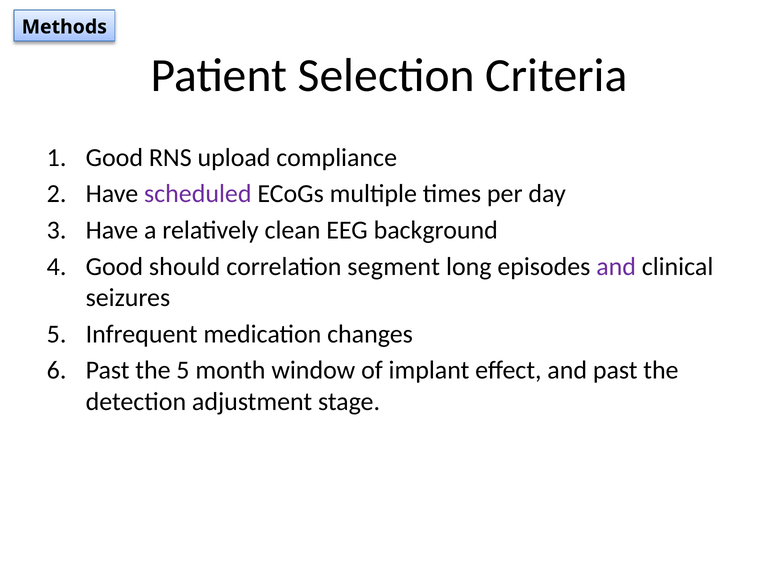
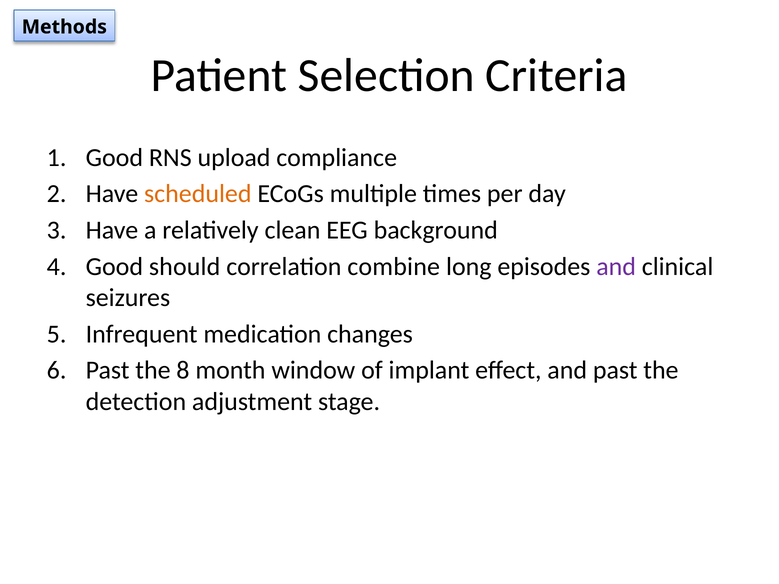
scheduled colour: purple -> orange
segment: segment -> combine
the 5: 5 -> 8
